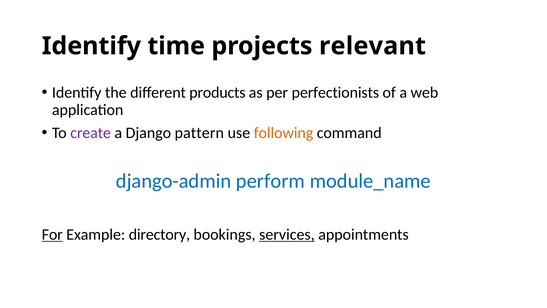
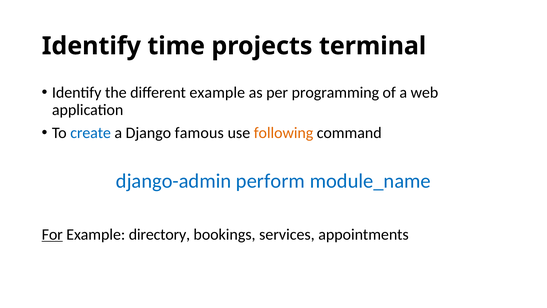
relevant: relevant -> terminal
different products: products -> example
perfectionists: perfectionists -> programming
create colour: purple -> blue
pattern: pattern -> famous
services underline: present -> none
